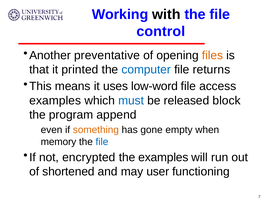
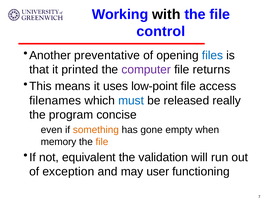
files colour: orange -> blue
computer colour: blue -> purple
low-word: low-word -> low-point
examples at (55, 101): examples -> filenames
block: block -> really
append: append -> concise
file at (102, 142) colour: blue -> orange
encrypted: encrypted -> equivalent
the examples: examples -> validation
shortened: shortened -> exception
